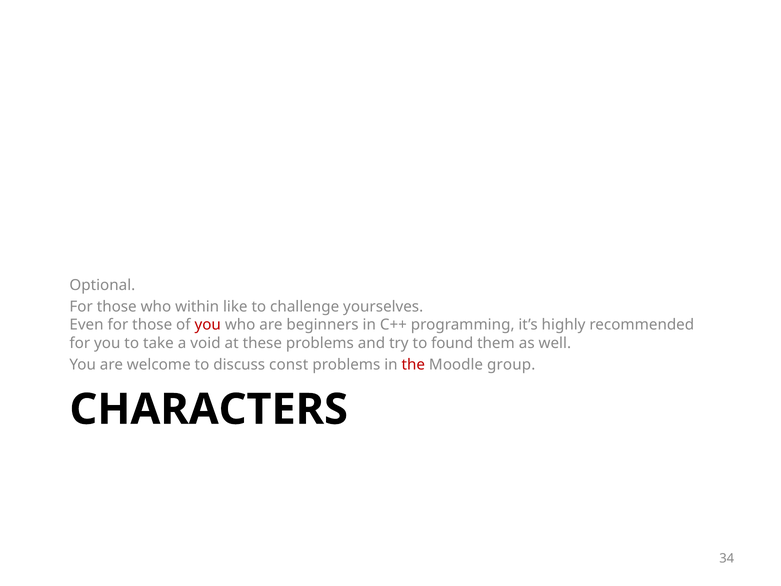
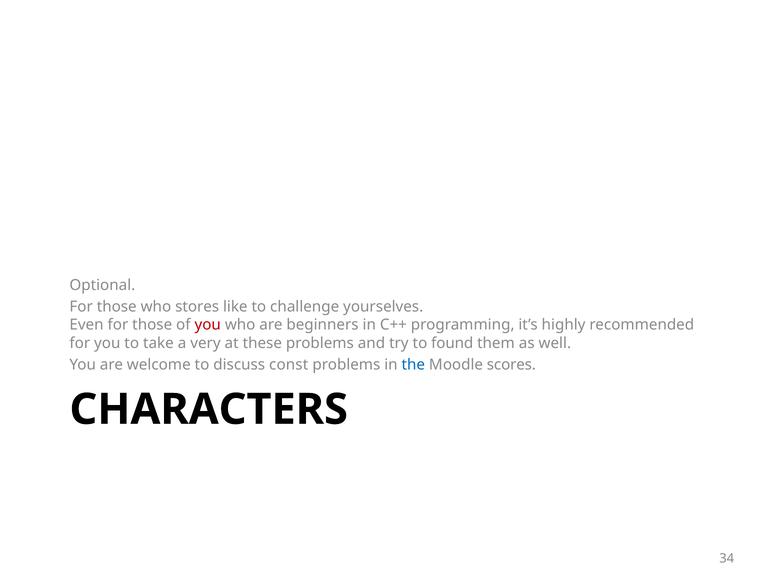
within: within -> stores
void: void -> very
the colour: red -> blue
group: group -> scores
